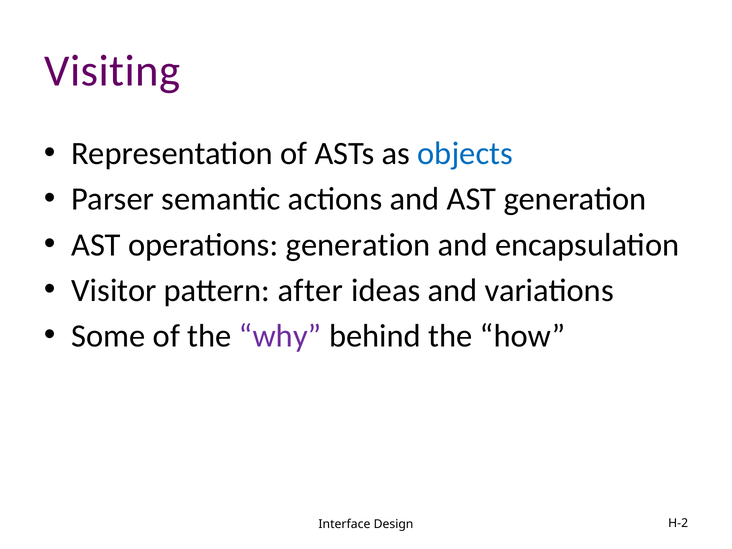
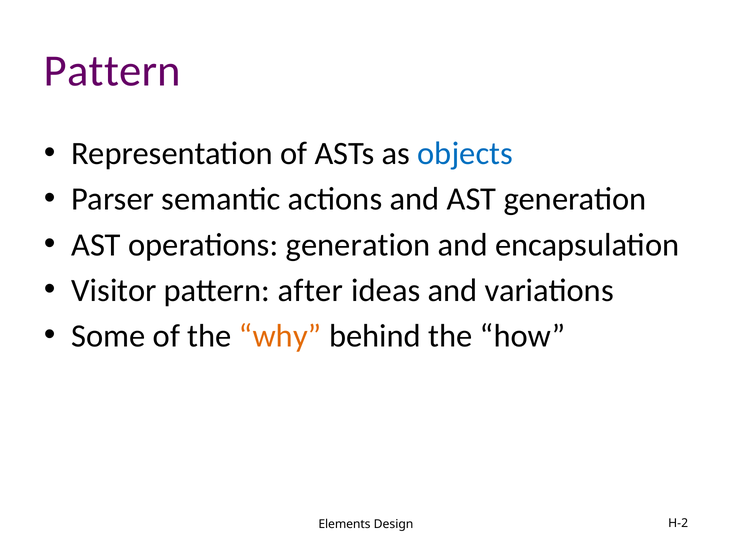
Visiting at (112, 71): Visiting -> Pattern
why colour: purple -> orange
Interface: Interface -> Elements
